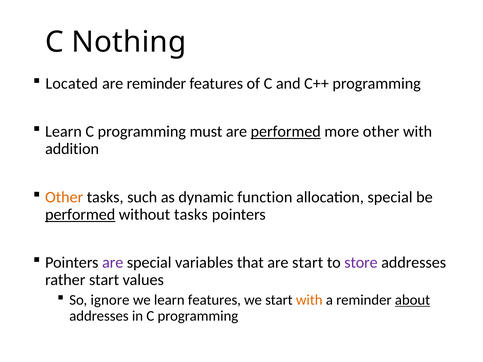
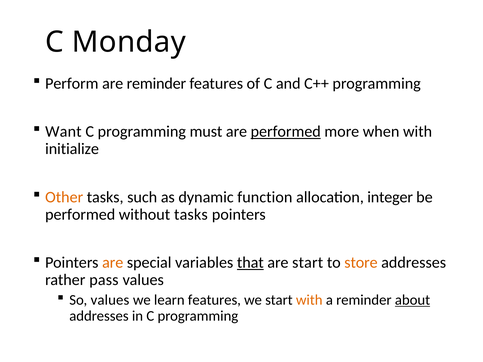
Nothing: Nothing -> Monday
Located: Located -> Perform
Learn at (63, 132): Learn -> Want
more other: other -> when
addition: addition -> initialize
allocation special: special -> integer
performed at (80, 215) underline: present -> none
are at (113, 263) colour: purple -> orange
that underline: none -> present
store colour: purple -> orange
rather start: start -> pass
So ignore: ignore -> values
